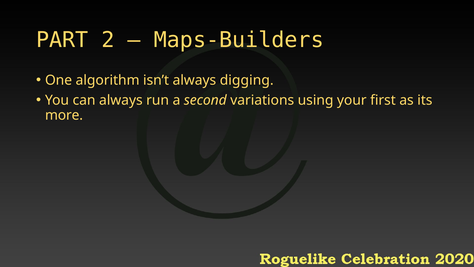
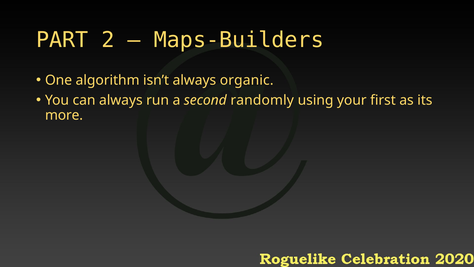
digging: digging -> organic
variations: variations -> randomly
